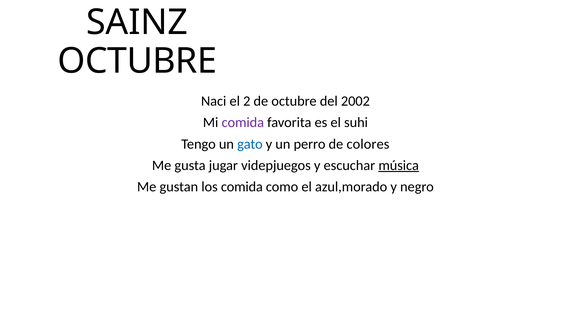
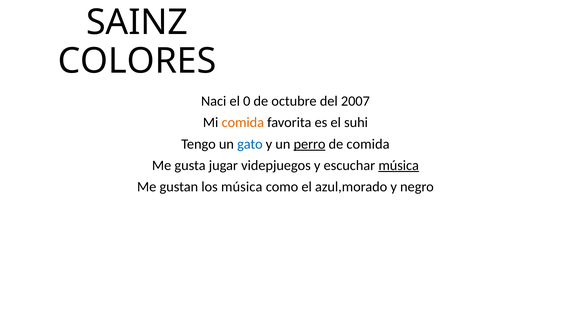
OCTUBRE at (137, 61): OCTUBRE -> COLORES
2: 2 -> 0
2002: 2002 -> 2007
comida at (243, 123) colour: purple -> orange
perro underline: none -> present
de colores: colores -> comida
los comida: comida -> música
